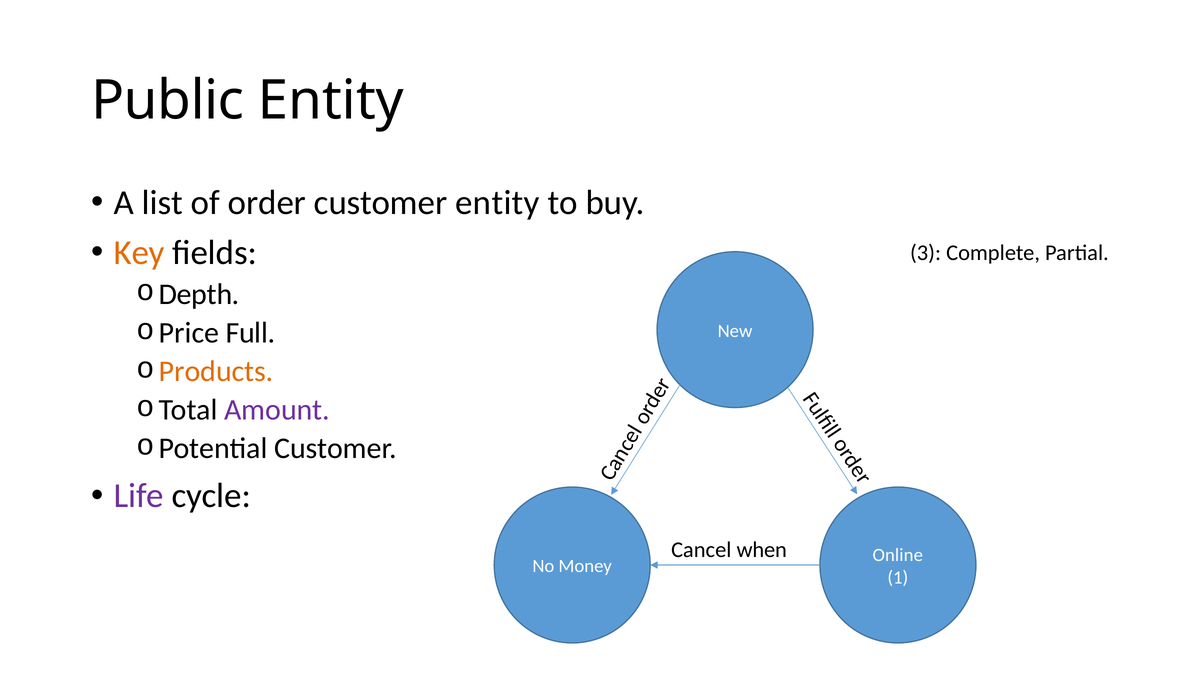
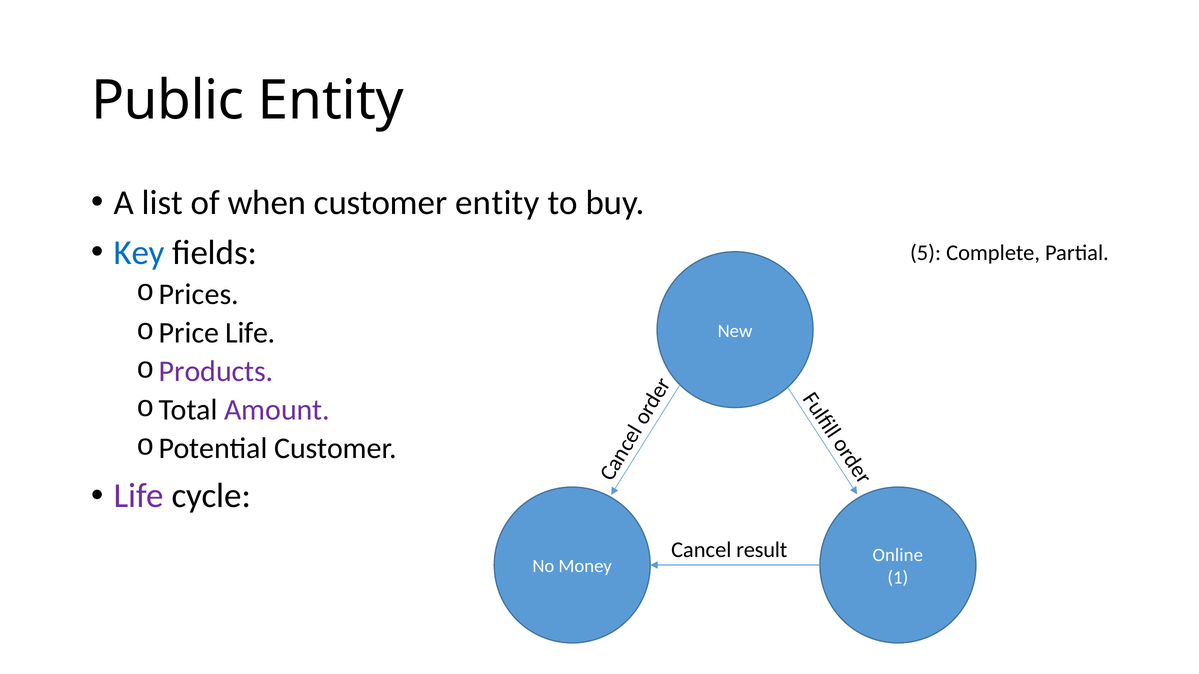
order: order -> when
Key colour: orange -> blue
3: 3 -> 5
Depth: Depth -> Prices
Price Full: Full -> Life
Products colour: orange -> purple
when: when -> result
